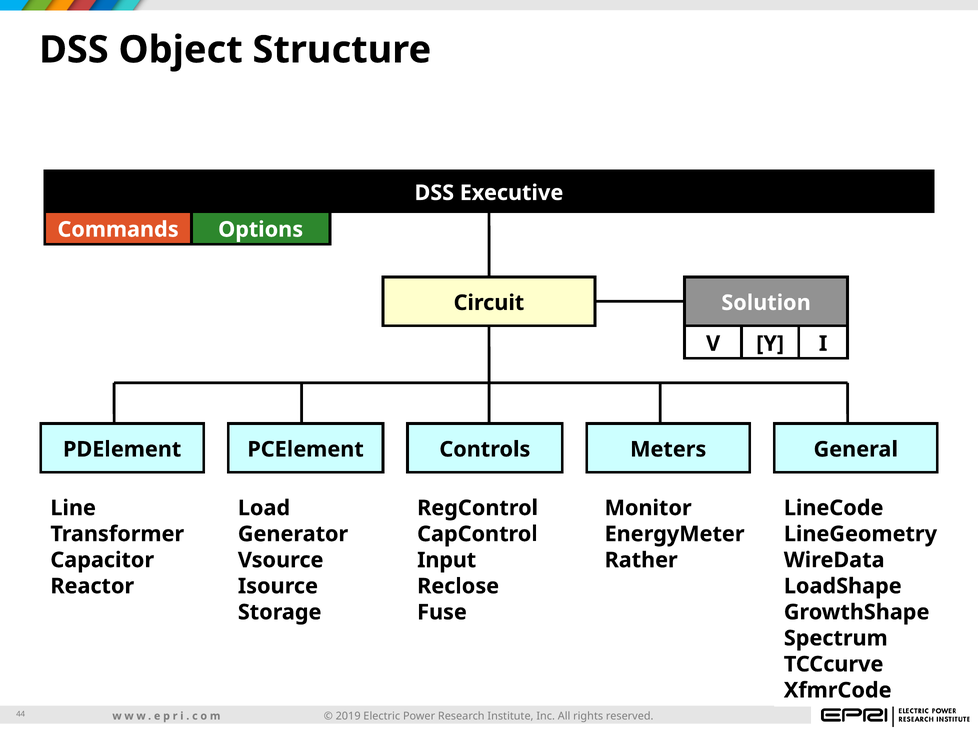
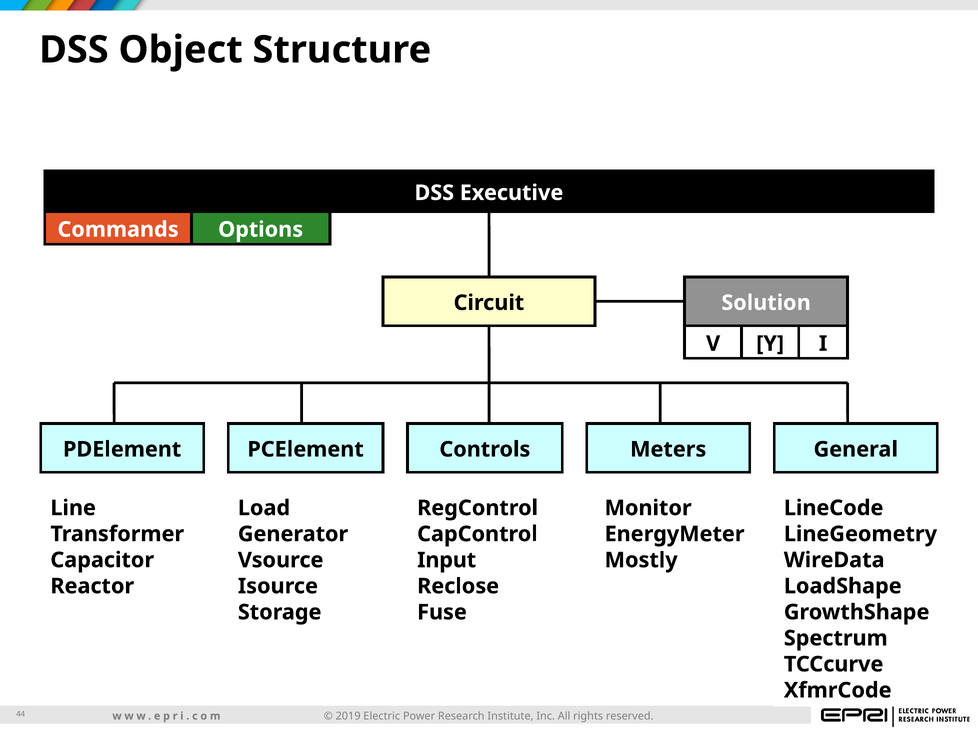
Rather: Rather -> Mostly
